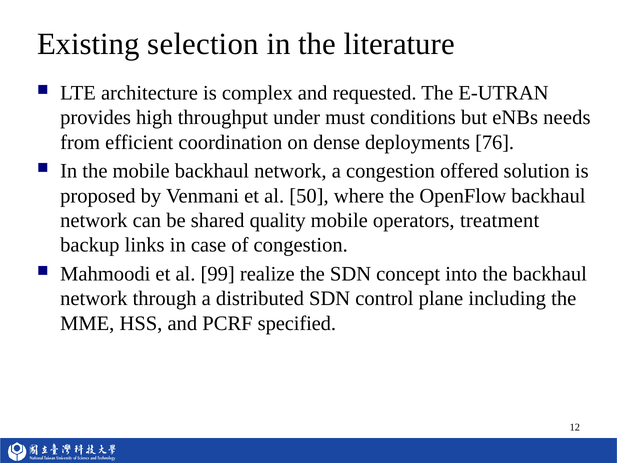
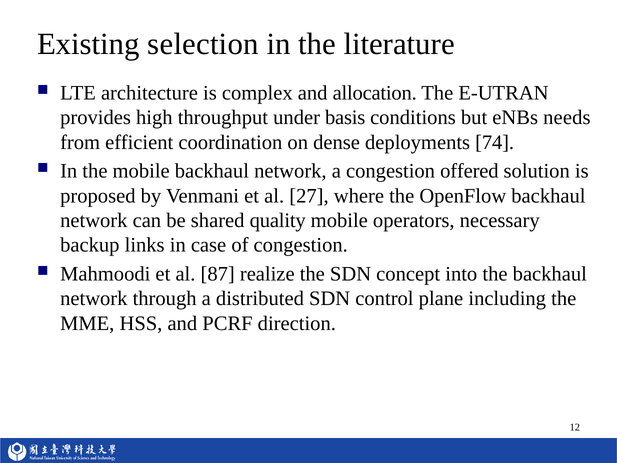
requested: requested -> allocation
must: must -> basis
76: 76 -> 74
50: 50 -> 27
treatment: treatment -> necessary
99: 99 -> 87
specified: specified -> direction
